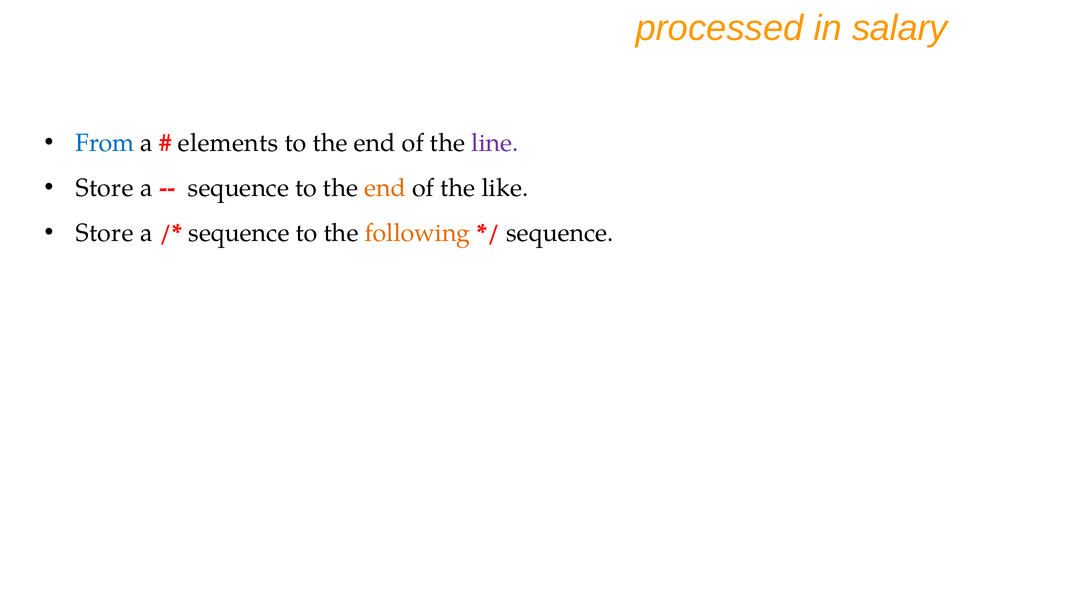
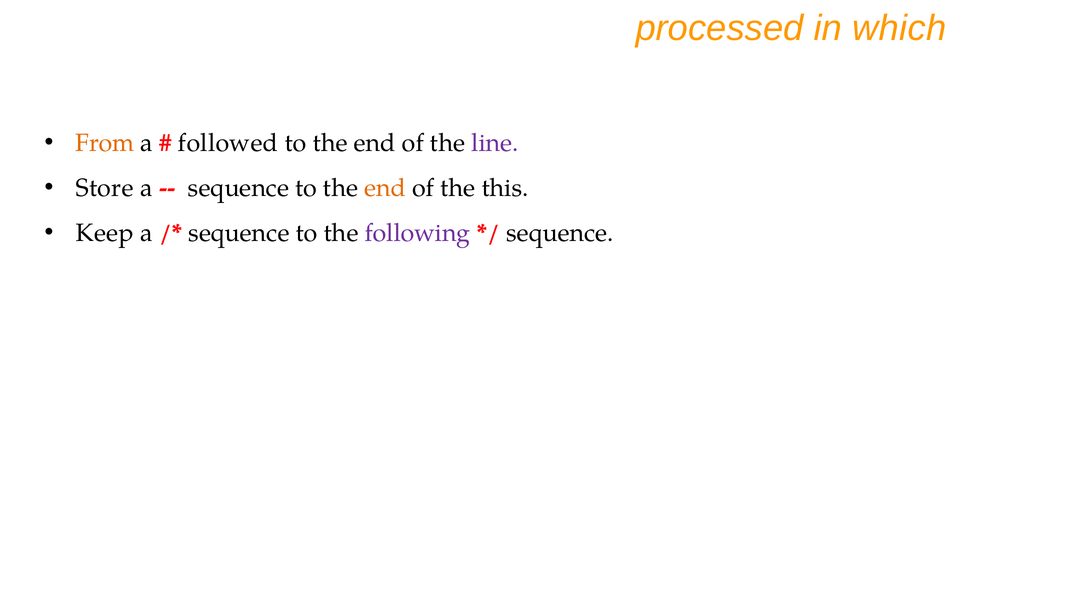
salary: salary -> which
From colour: blue -> orange
elements: elements -> followed
like: like -> this
Store at (105, 233): Store -> Keep
following colour: orange -> purple
